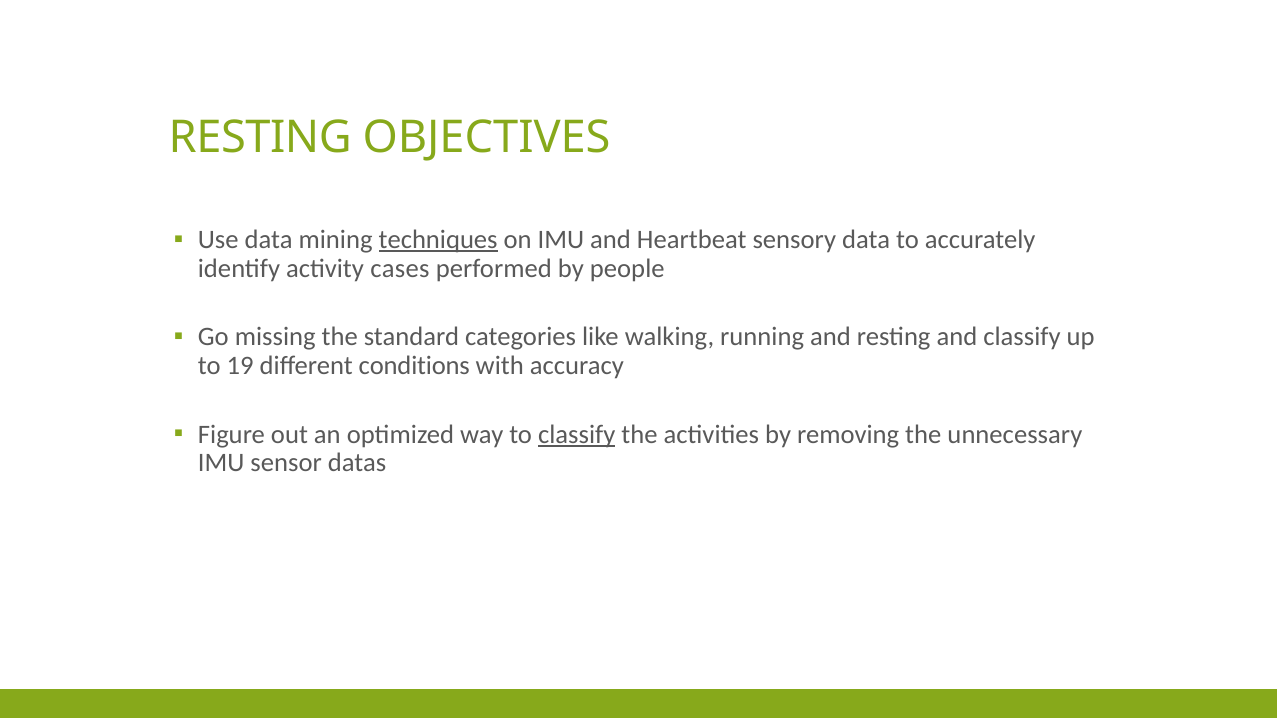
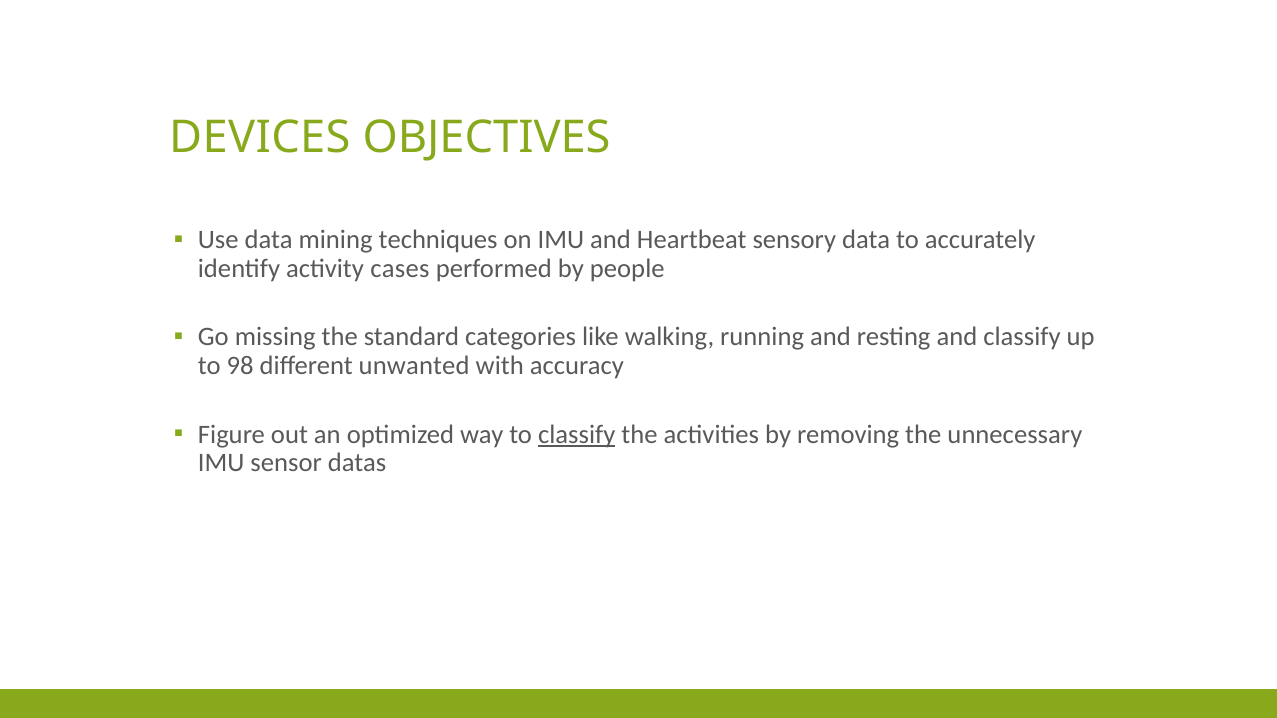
RESTING at (260, 138): RESTING -> DEVICES
techniques underline: present -> none
19: 19 -> 98
conditions: conditions -> unwanted
